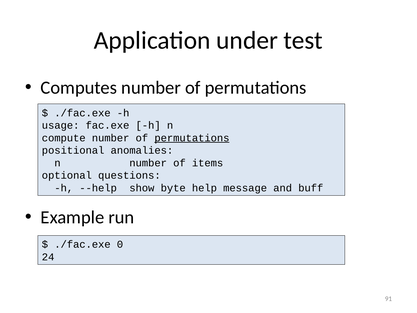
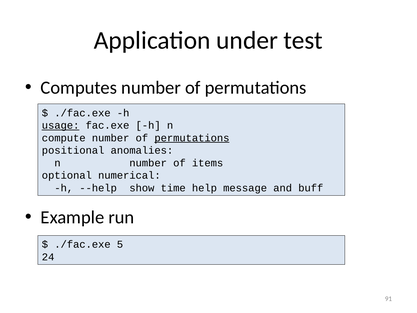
usage underline: none -> present
questions: questions -> numerical
byte: byte -> time
0: 0 -> 5
